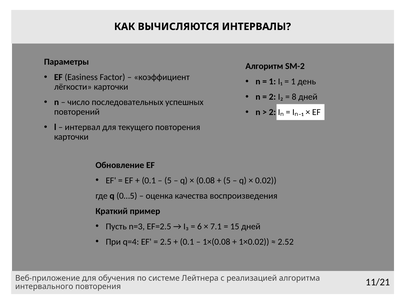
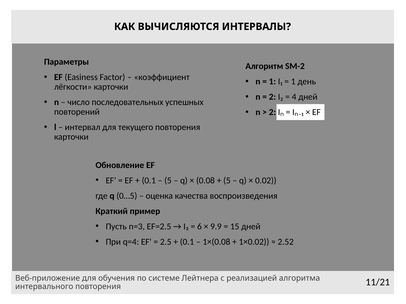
8: 8 -> 4
7.1: 7.1 -> 9.9
